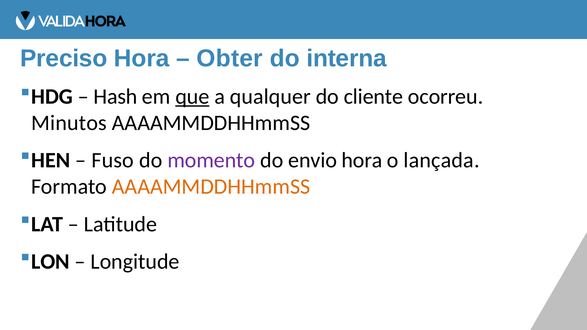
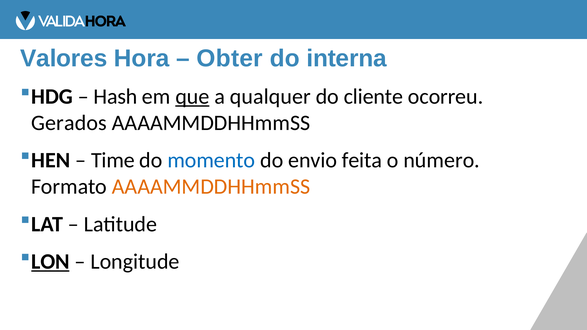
Preciso: Preciso -> Valores
Minutos: Minutos -> Gerados
Fuso: Fuso -> Time
momento colour: purple -> blue
envio hora: hora -> feita
lançada: lançada -> número
LON underline: none -> present
